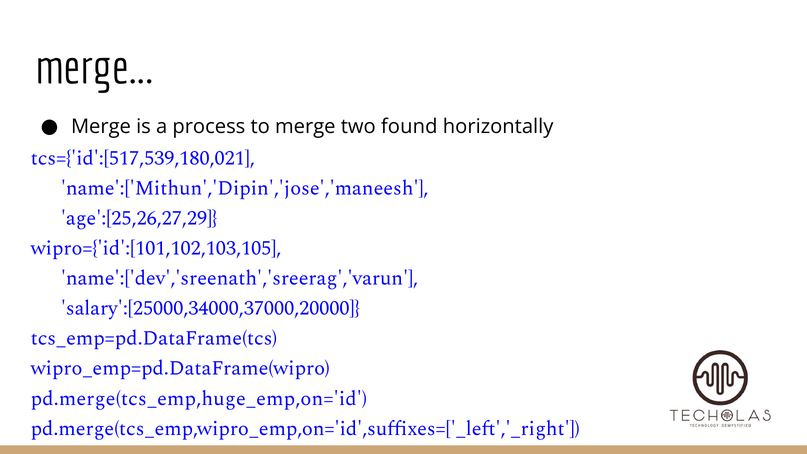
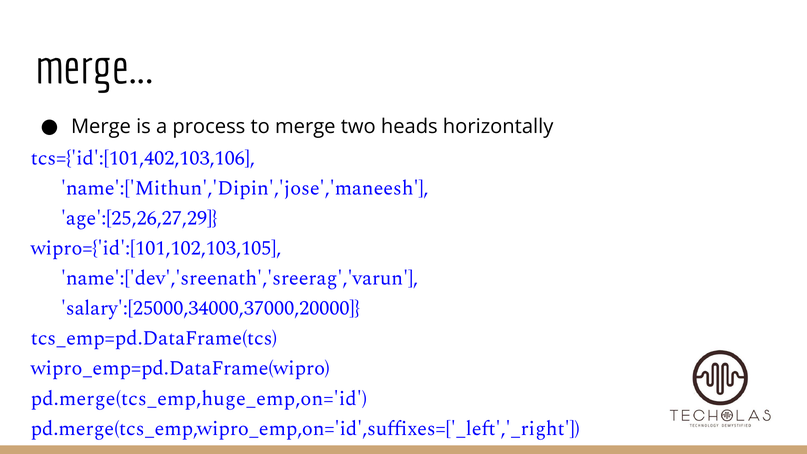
found: found -> heads
tcs={'id':[517,539,180,021: tcs={'id':[517,539,180,021 -> tcs={'id':[101,402,103,106
